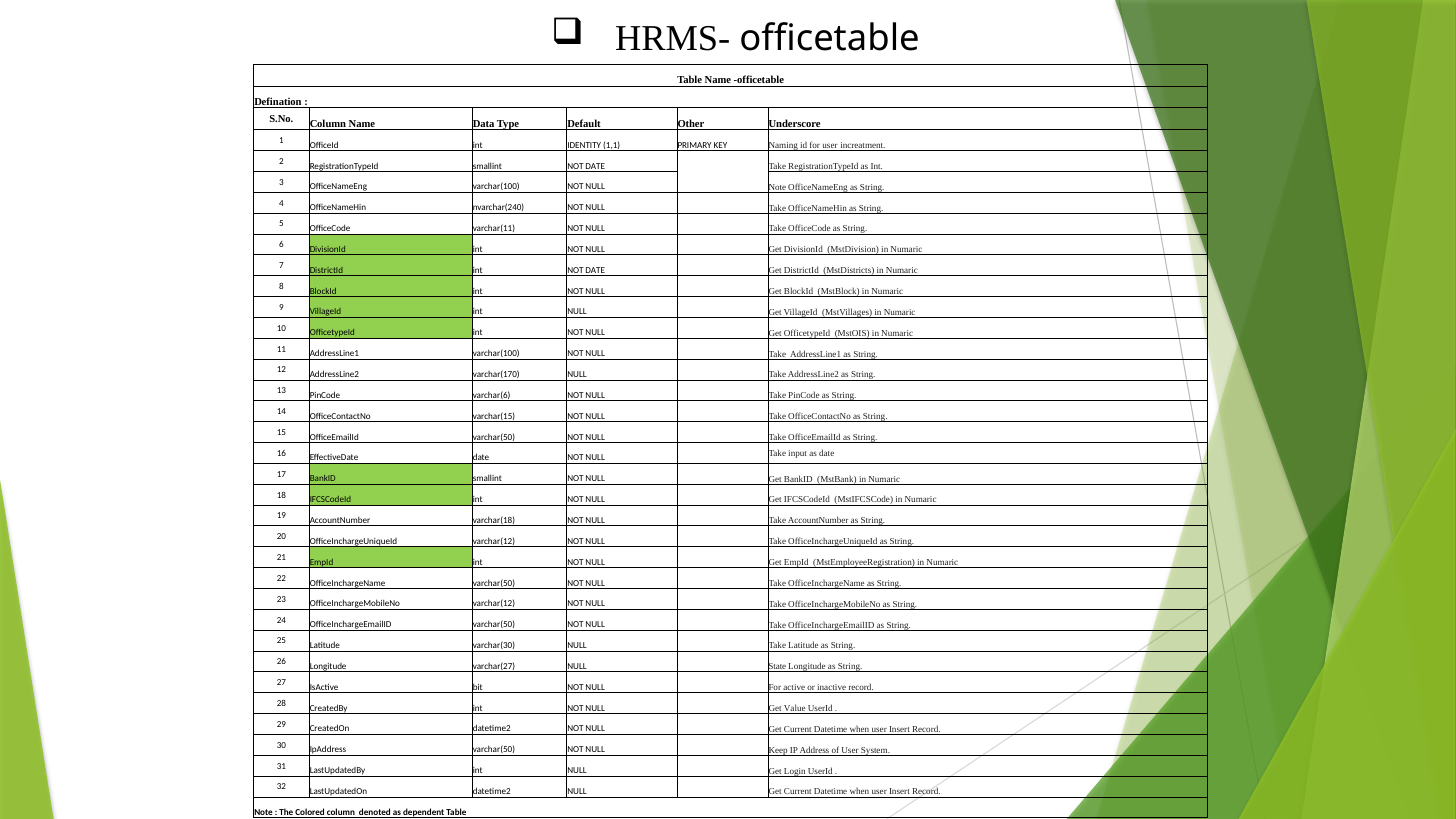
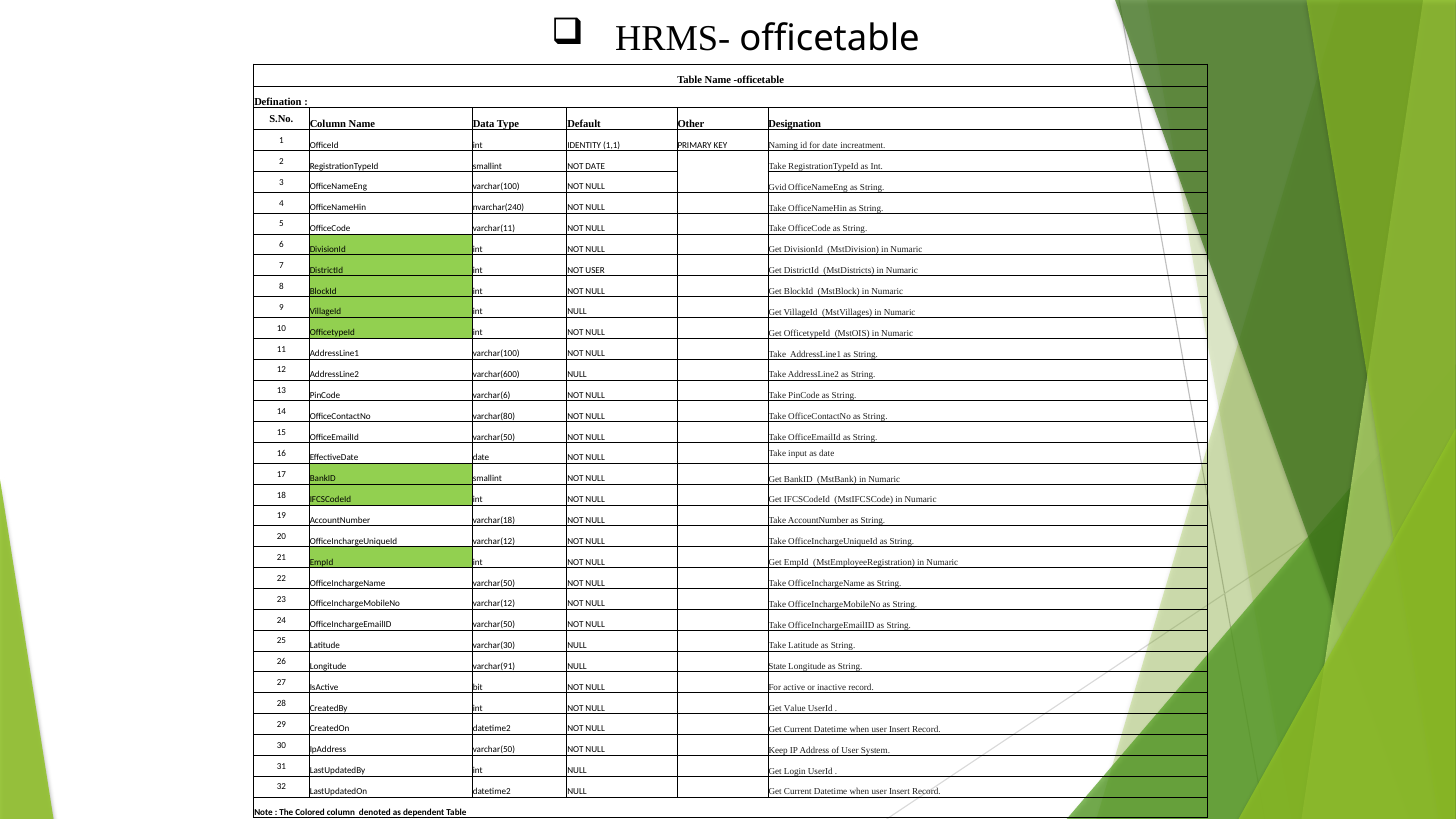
Underscore: Underscore -> Designation
for user: user -> date
NULL Note: Note -> Gvid
int NOT DATE: DATE -> USER
varchar(170: varchar(170 -> varchar(600
varchar(15: varchar(15 -> varchar(80
varchar(27: varchar(27 -> varchar(91
